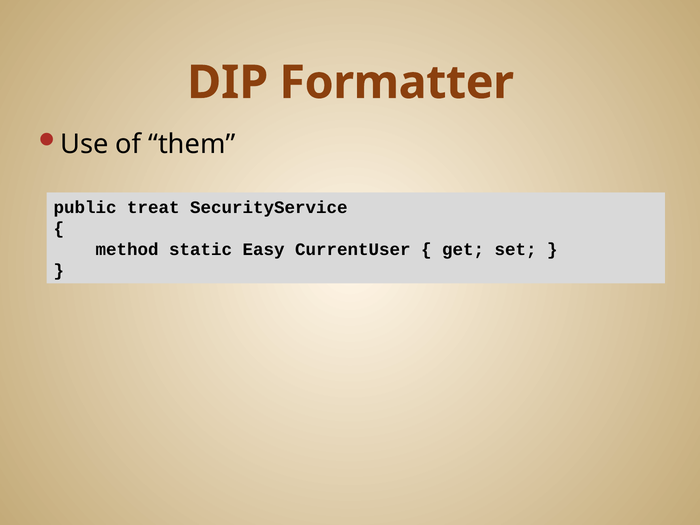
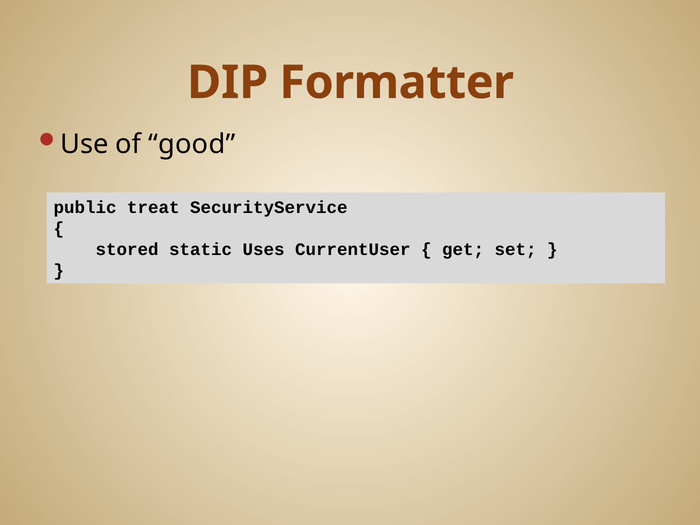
them: them -> good
method: method -> stored
Easy: Easy -> Uses
